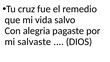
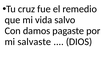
alegria: alegria -> damos
